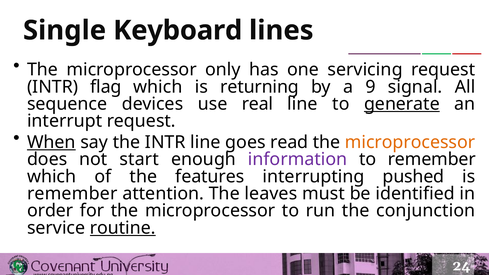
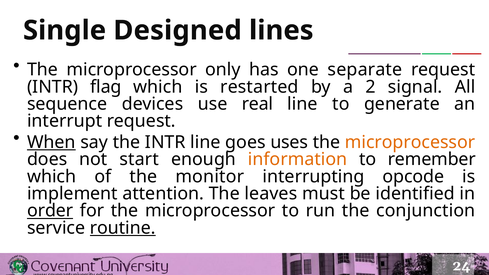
Keyboard: Keyboard -> Designed
servicing: servicing -> separate
returning: returning -> restarted
9: 9 -> 2
generate underline: present -> none
read: read -> uses
information colour: purple -> orange
features: features -> monitor
pushed: pushed -> opcode
remember at (72, 194): remember -> implement
order underline: none -> present
